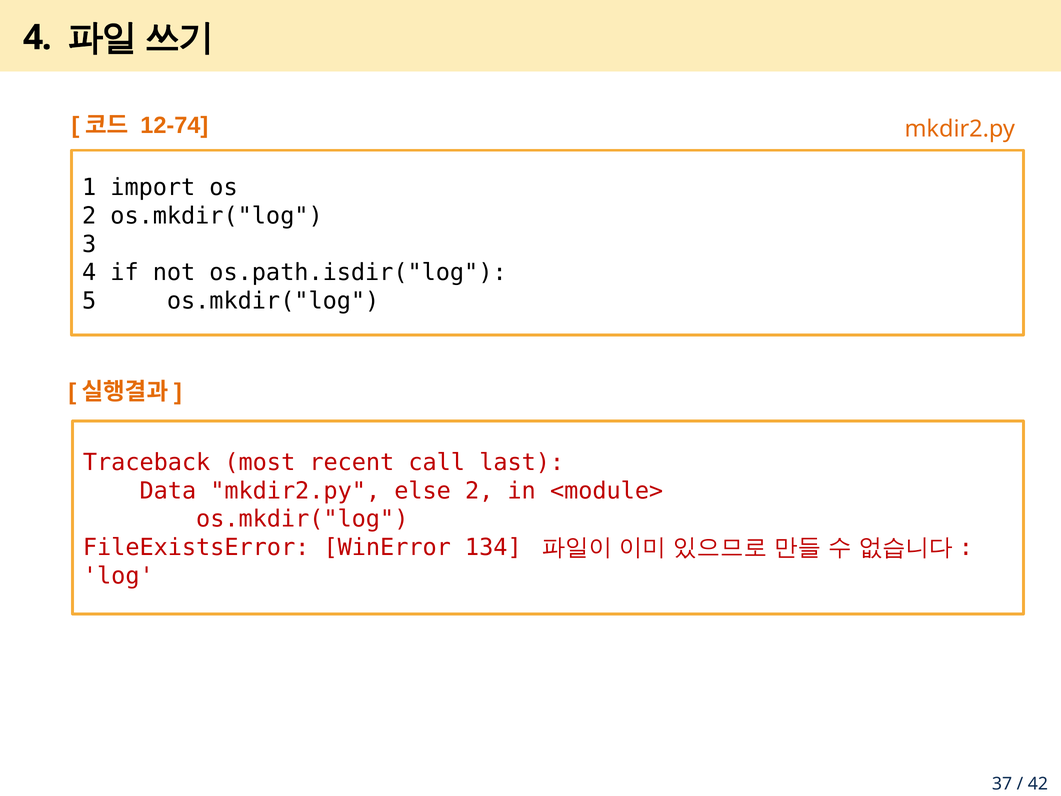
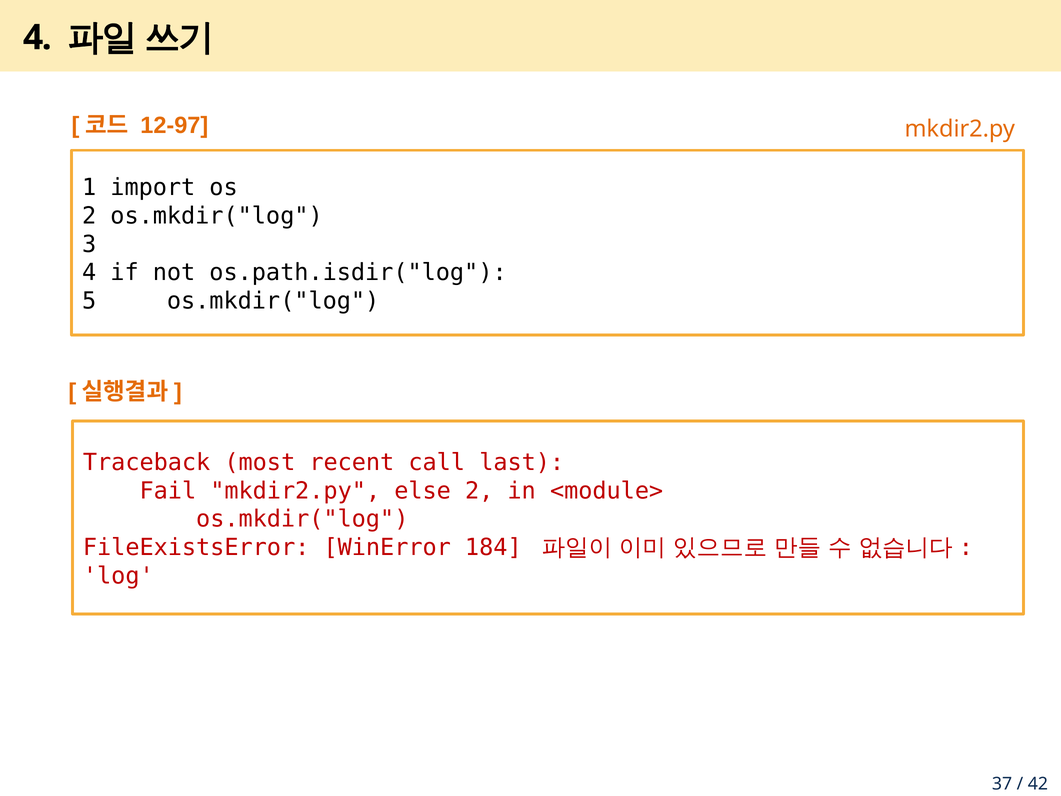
12-74: 12-74 -> 12-97
Data: Data -> Fail
134: 134 -> 184
